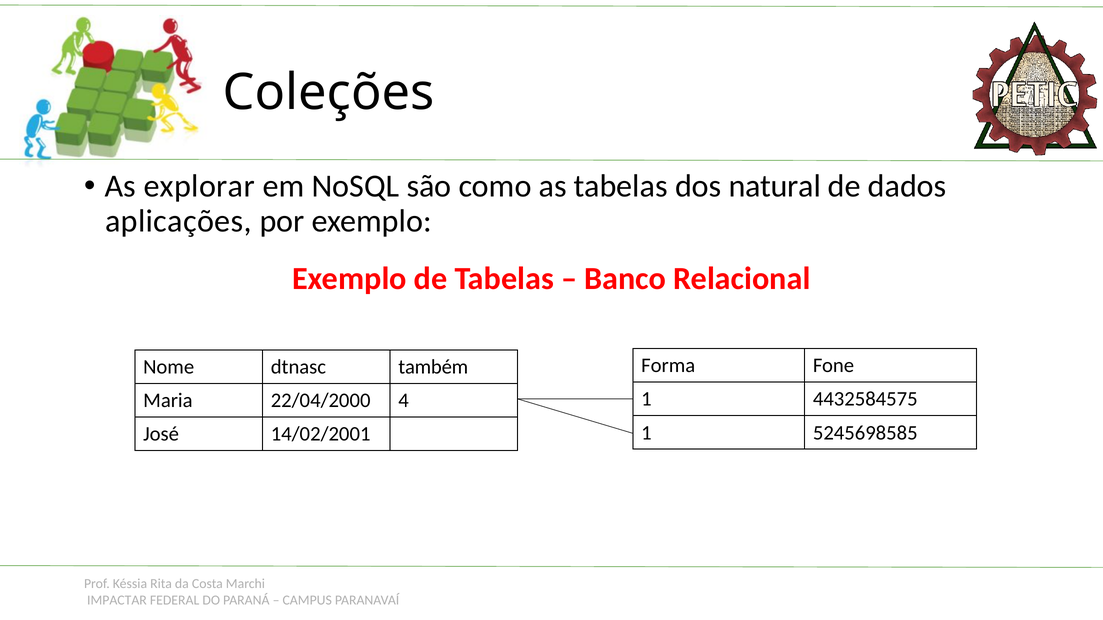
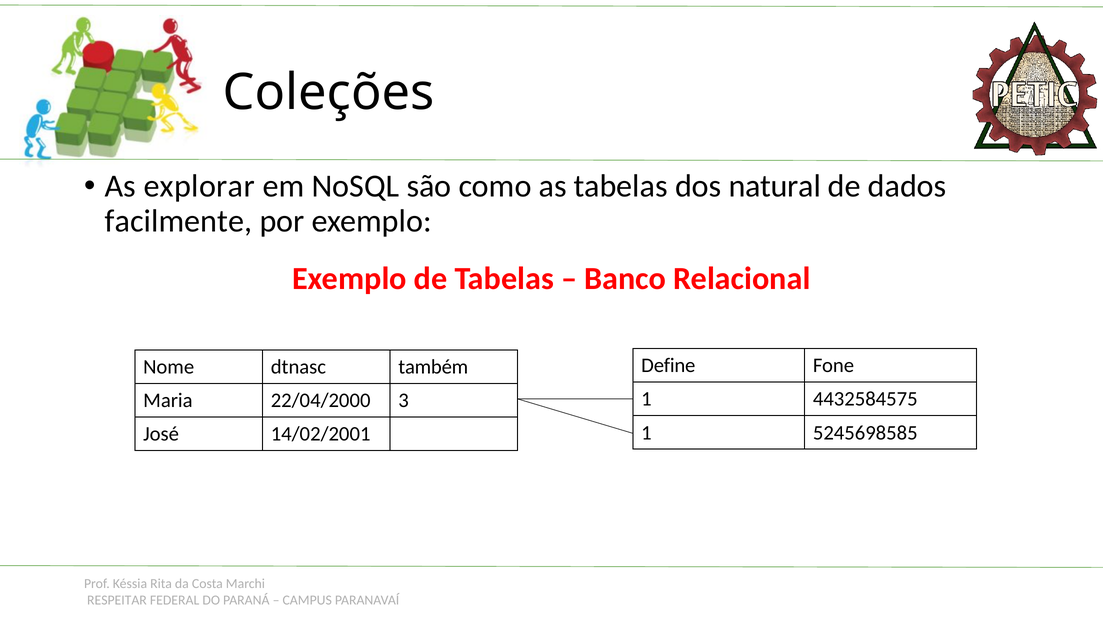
aplicações: aplicações -> facilmente
Forma: Forma -> Define
4: 4 -> 3
IMPACTAR: IMPACTAR -> RESPEITAR
